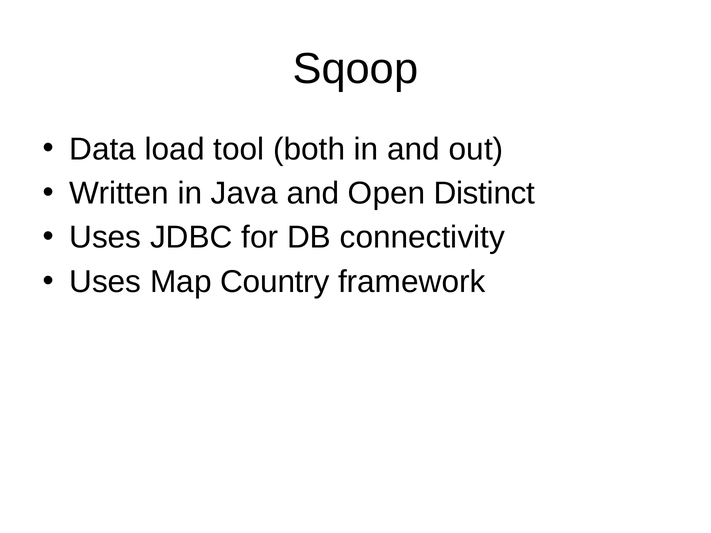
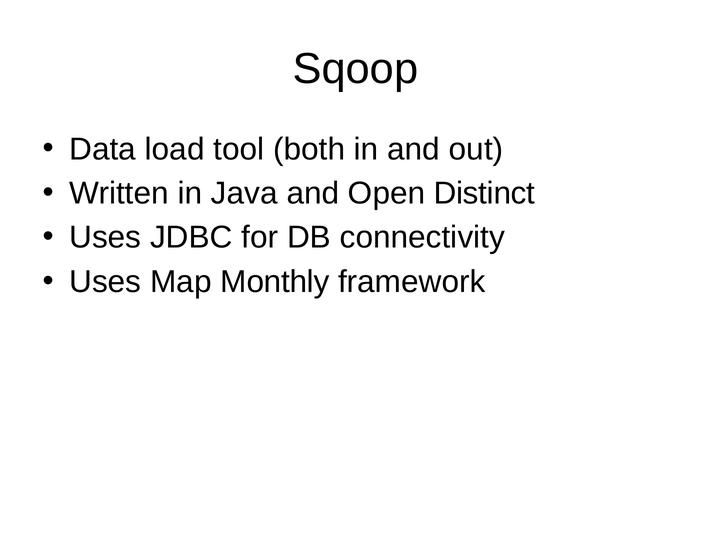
Country: Country -> Monthly
